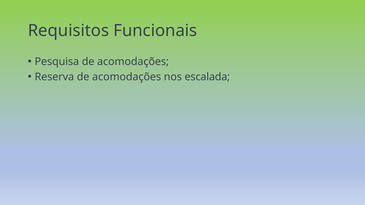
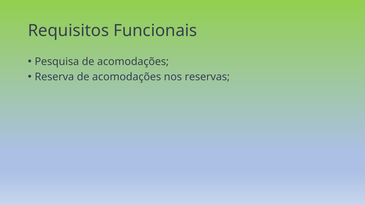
escalada: escalada -> reservas
